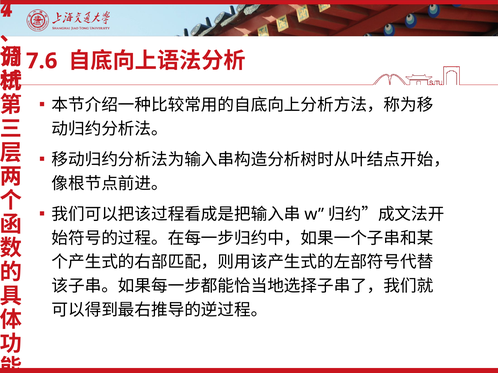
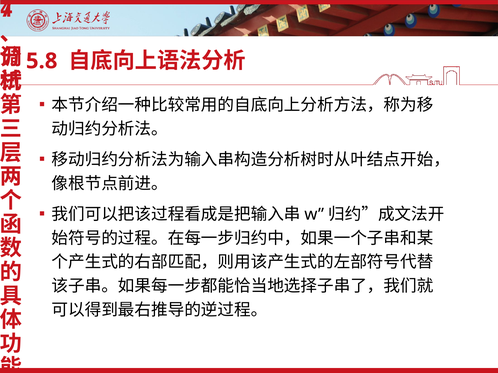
7.6: 7.6 -> 5.8
